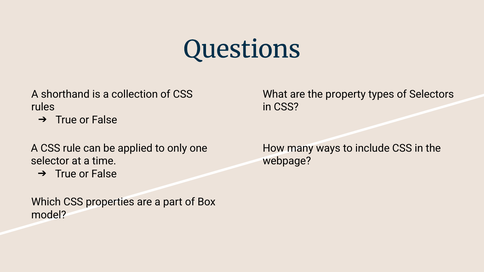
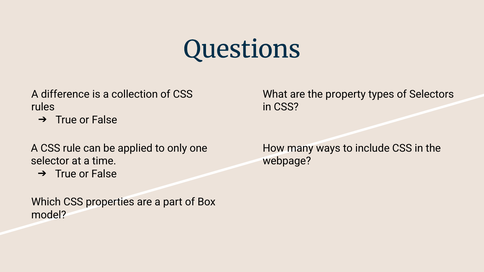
shorthand: shorthand -> difference
